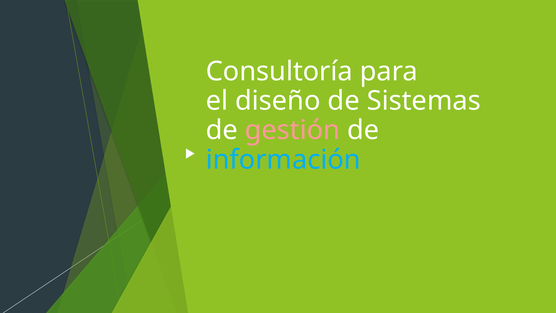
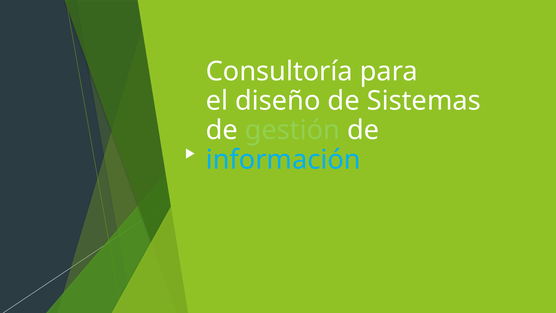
gestión colour: pink -> light green
